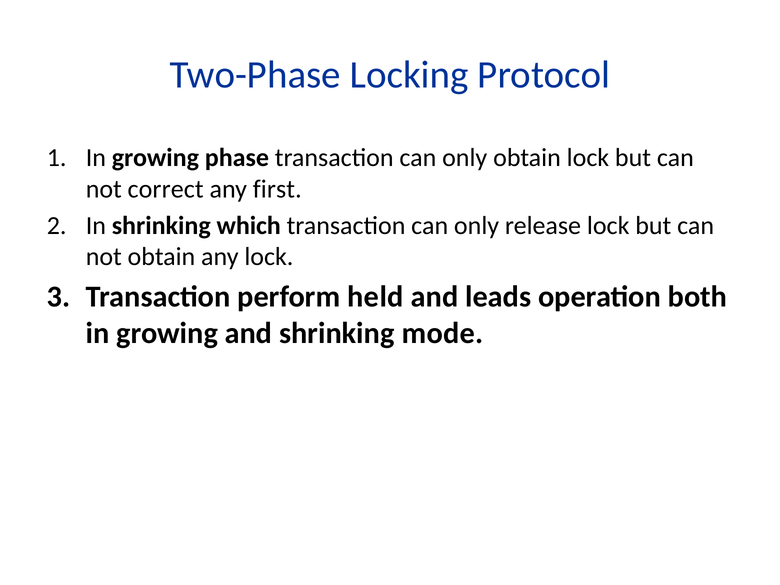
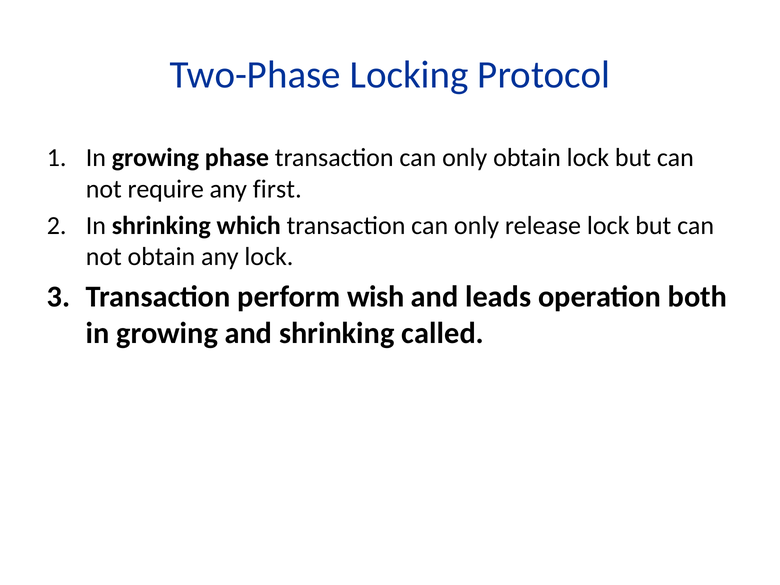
correct: correct -> require
held: held -> wish
mode: mode -> called
